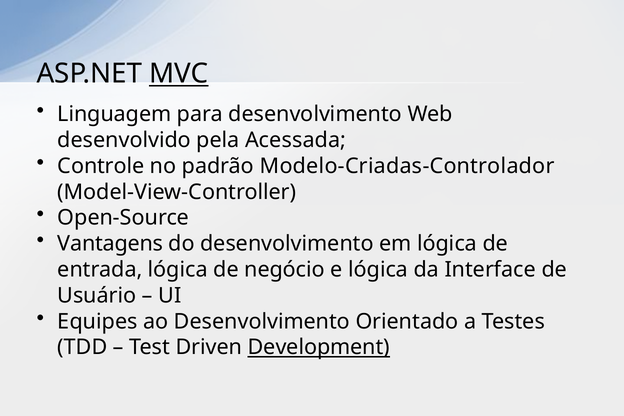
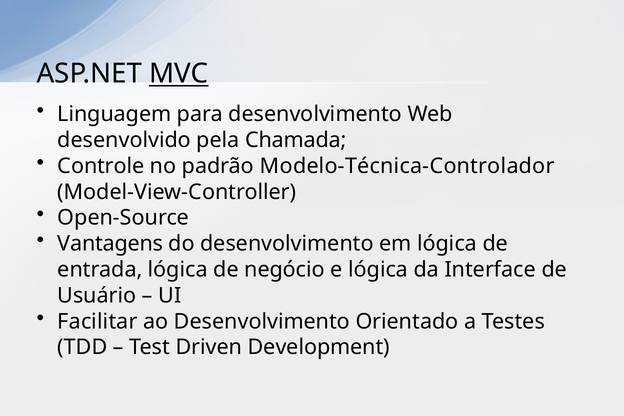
Acessada: Acessada -> Chamada
Modelo-Criadas-Controlador: Modelo-Criadas-Controlador -> Modelo-Técnica-Controlador
Equipes: Equipes -> Facilitar
Development underline: present -> none
